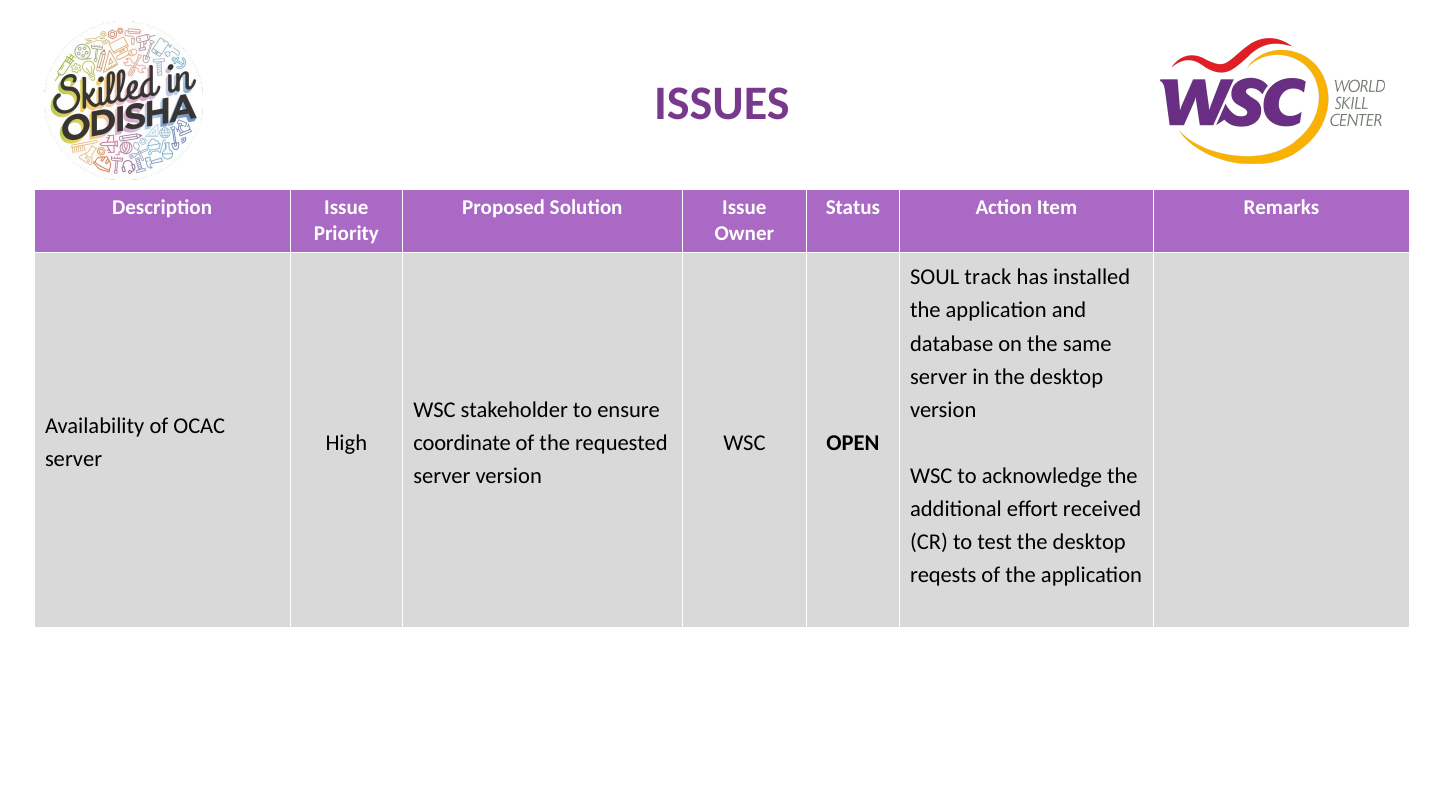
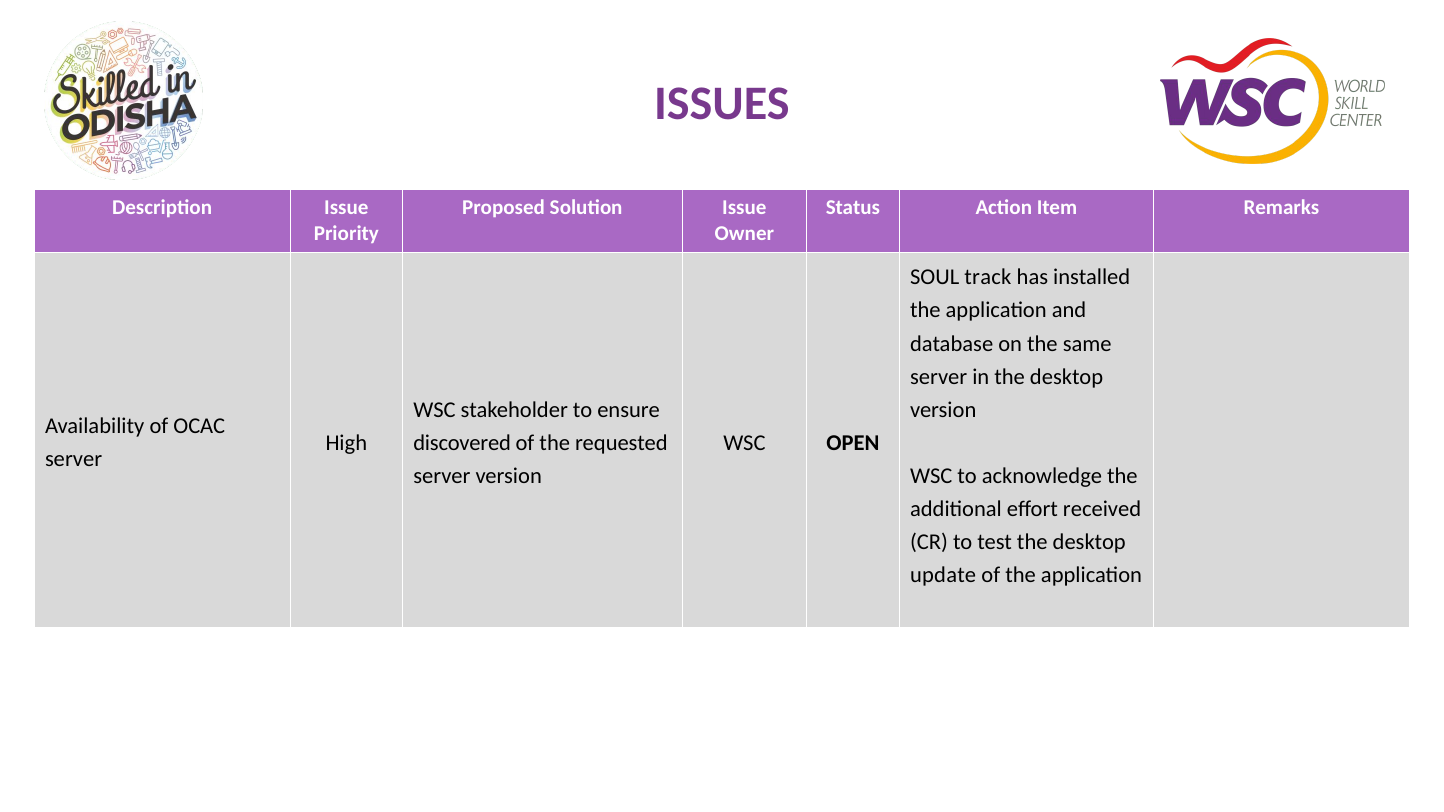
coordinate: coordinate -> discovered
reqests: reqests -> update
